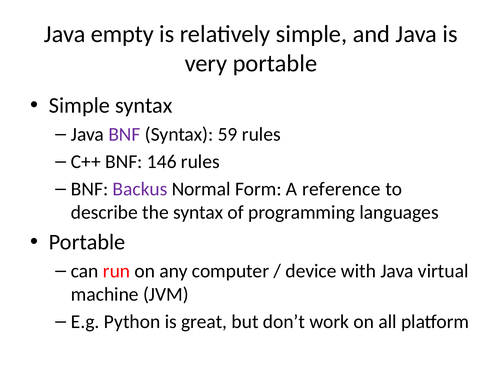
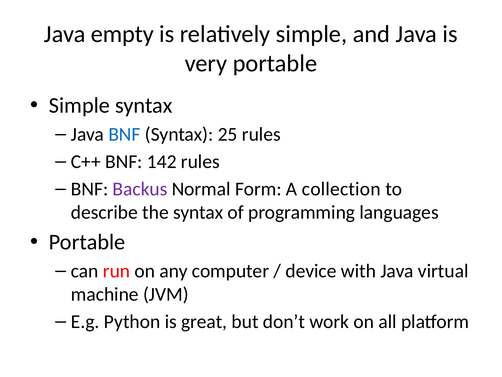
BNF at (124, 134) colour: purple -> blue
59: 59 -> 25
146: 146 -> 142
reference: reference -> collection
